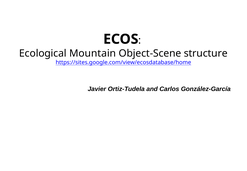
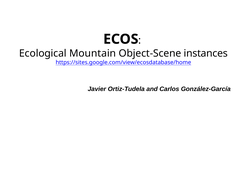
structure: structure -> instances
